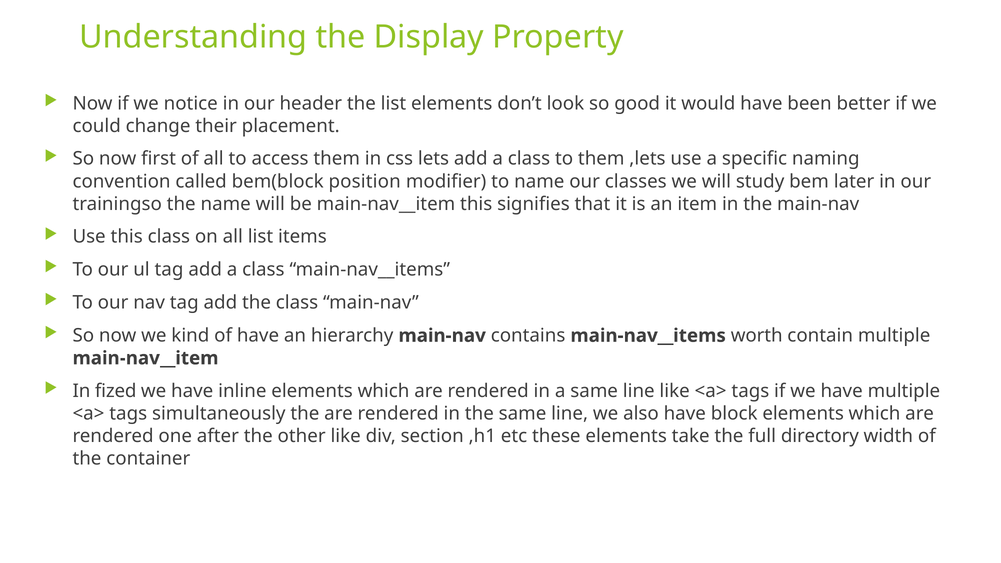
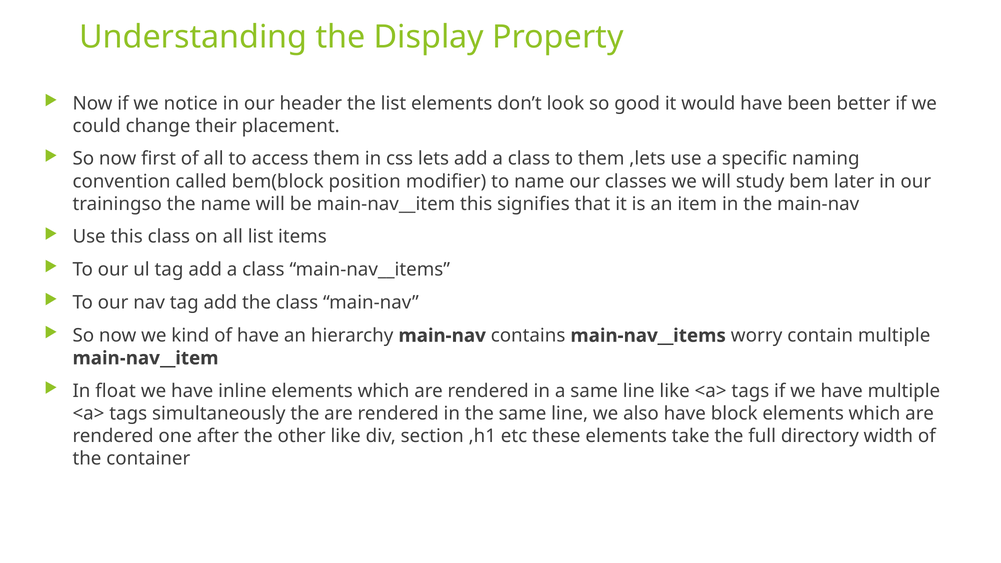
worth: worth -> worry
fized: fized -> float
